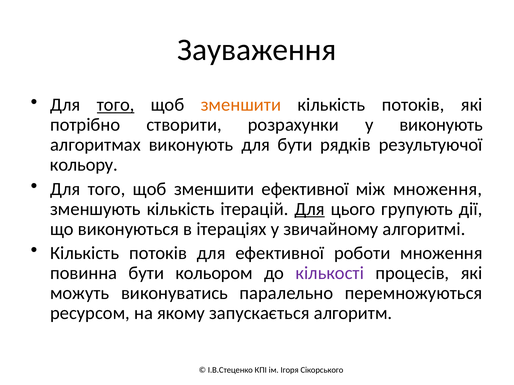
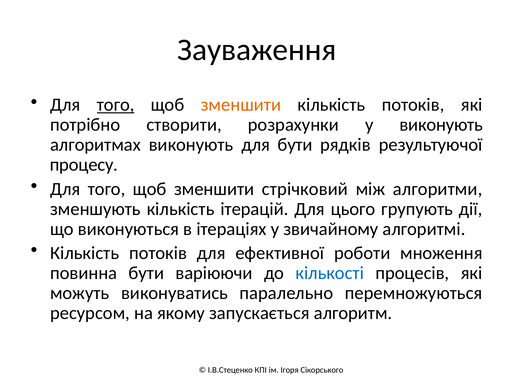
кольору: кольору -> процесу
зменшити ефективної: ефективної -> стрічковий
між множення: множення -> алгоритми
Для at (310, 209) underline: present -> none
кольором: кольором -> варіюючи
кількості colour: purple -> blue
